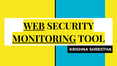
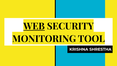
MONITORING underline: present -> none
